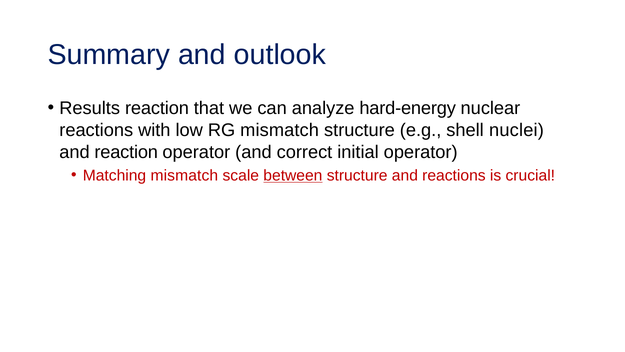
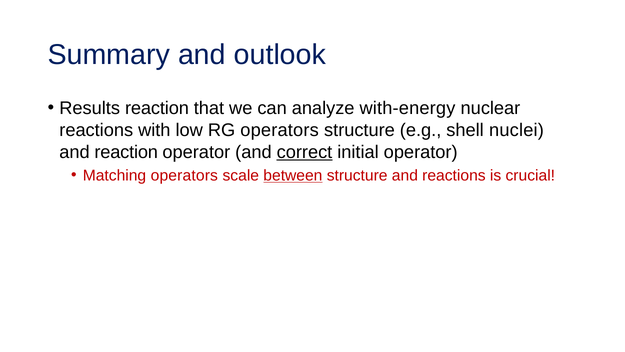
hard-energy: hard-energy -> with-energy
RG mismatch: mismatch -> operators
correct underline: none -> present
Matching mismatch: mismatch -> operators
